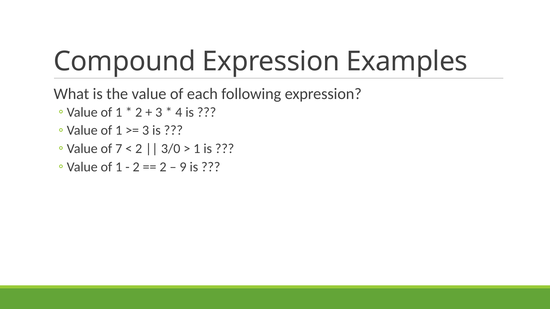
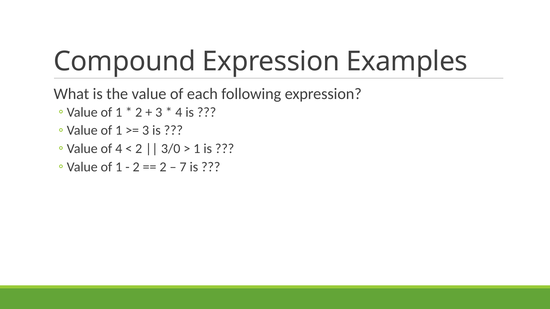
of 7: 7 -> 4
9: 9 -> 7
